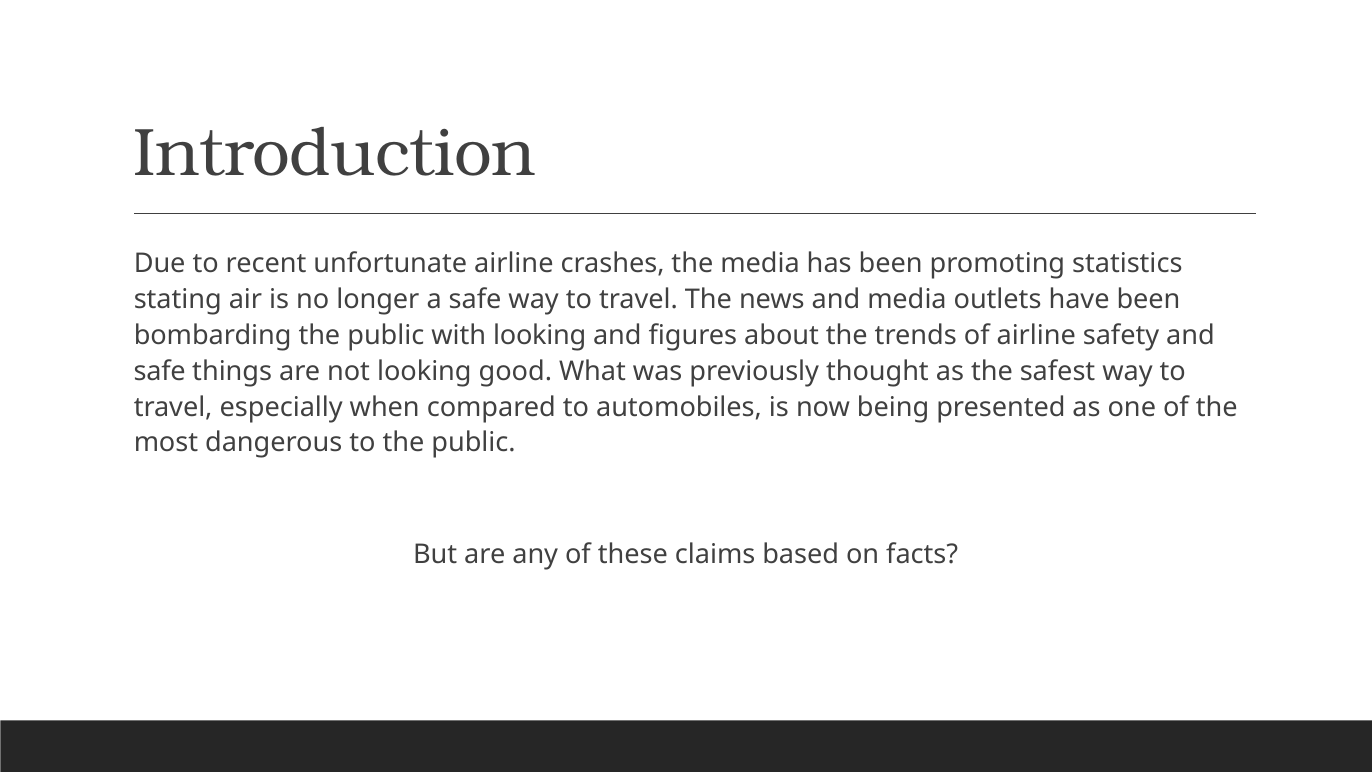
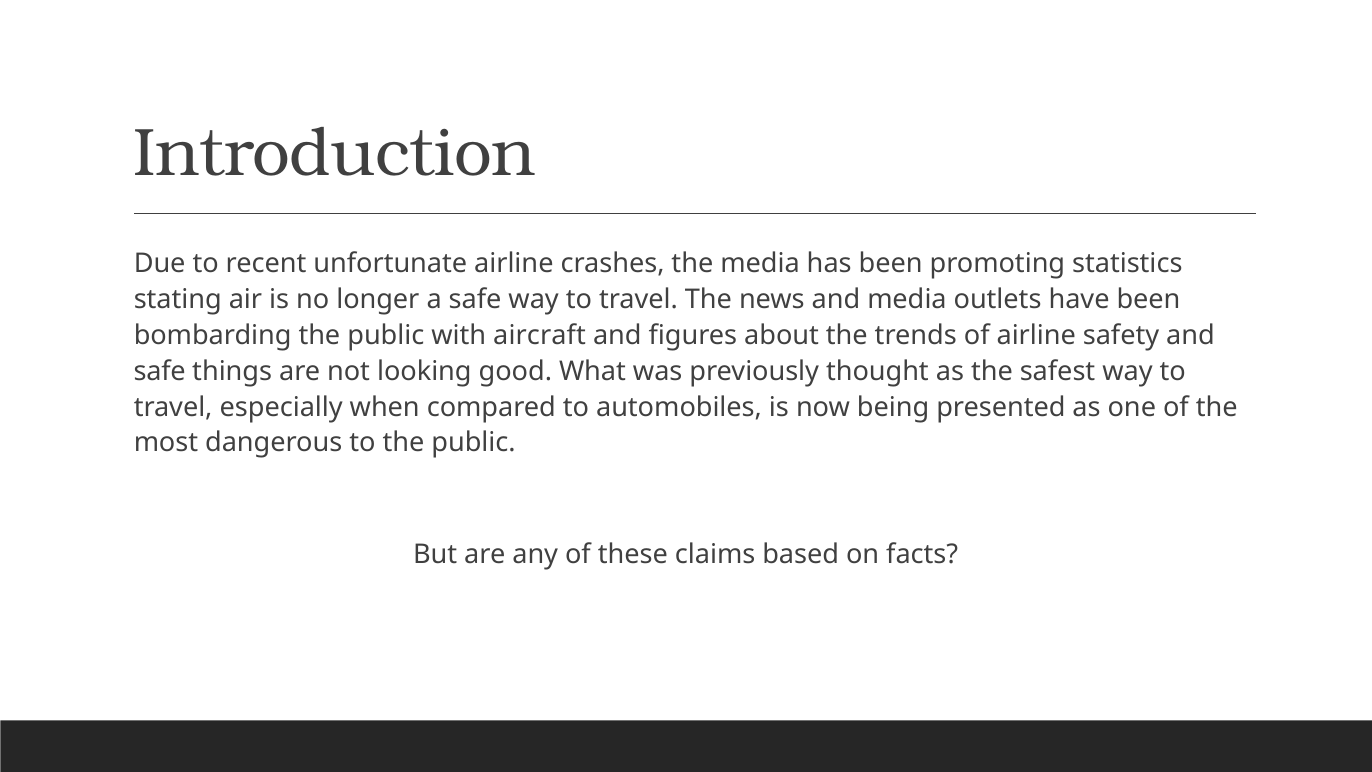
with looking: looking -> aircraft
